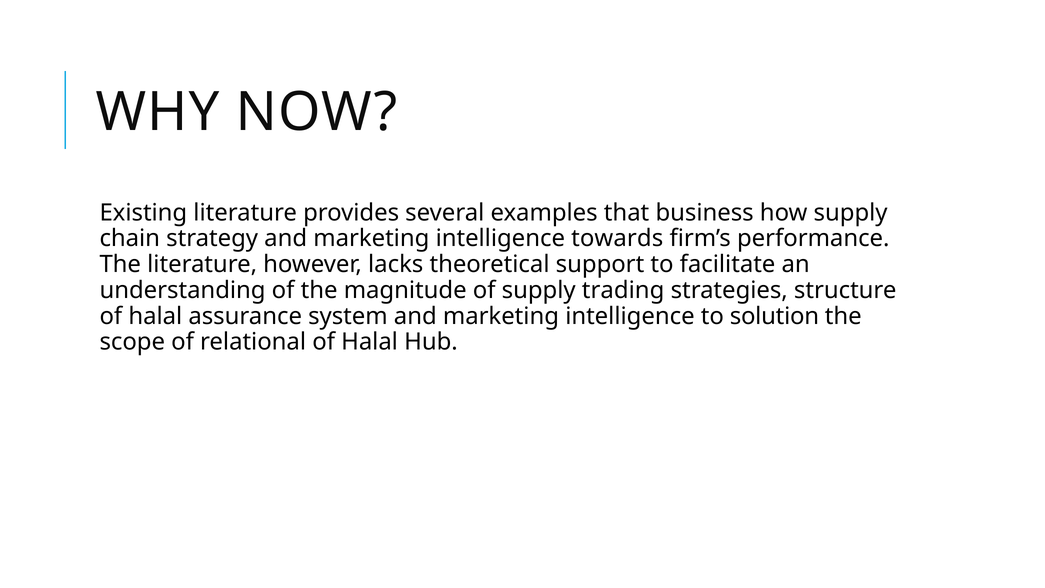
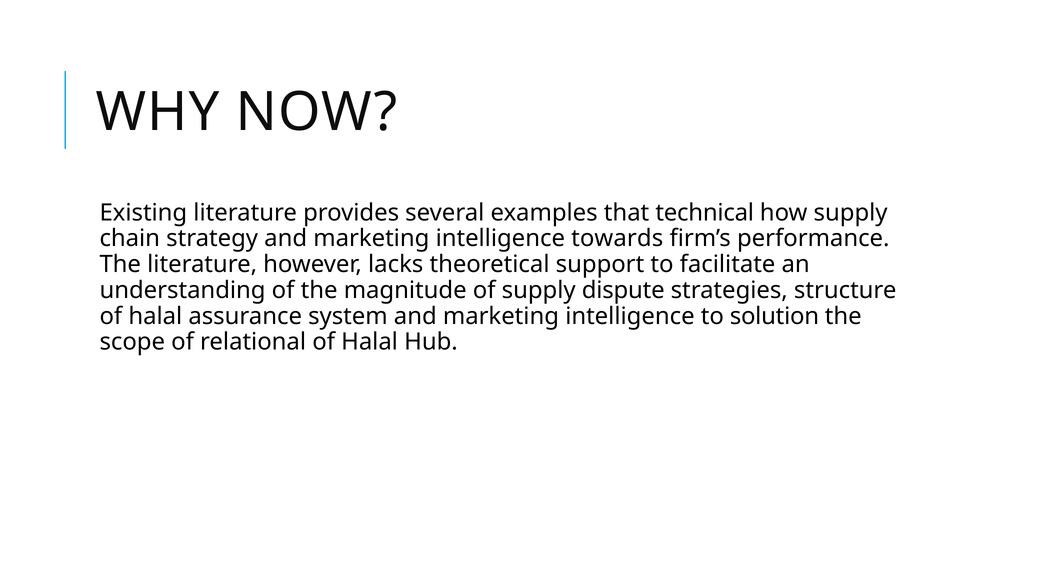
business: business -> technical
trading: trading -> dispute
